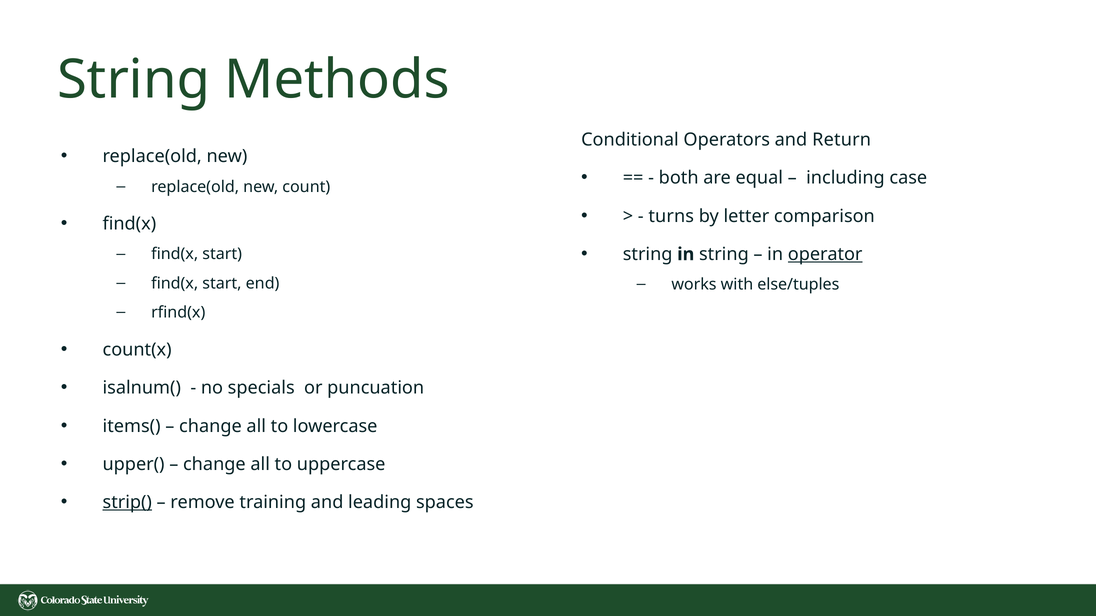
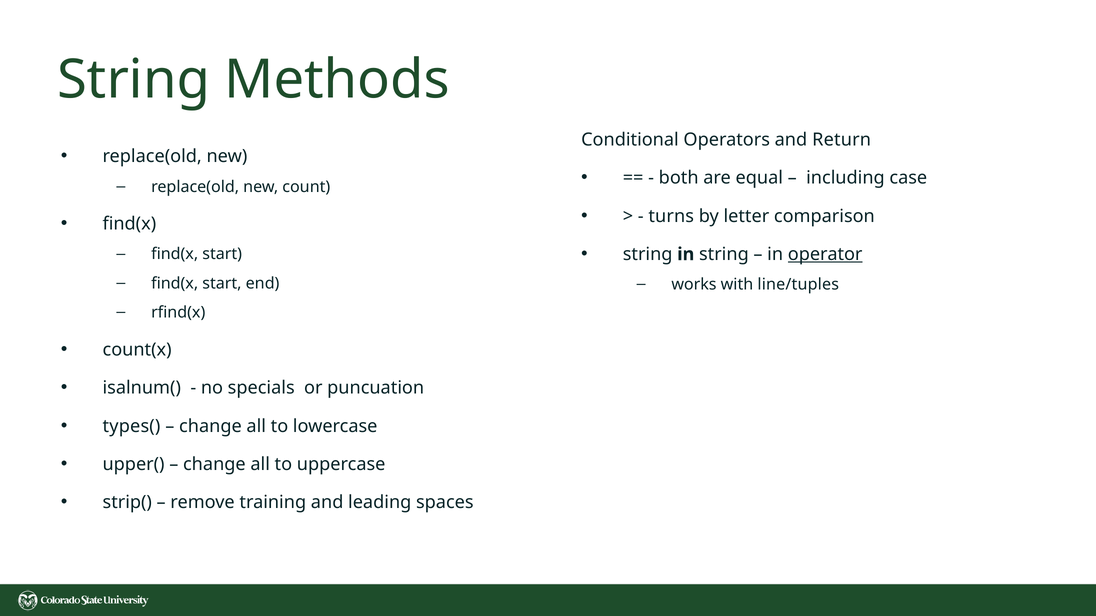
else/tuples: else/tuples -> line/tuples
items(: items( -> types(
strip( underline: present -> none
